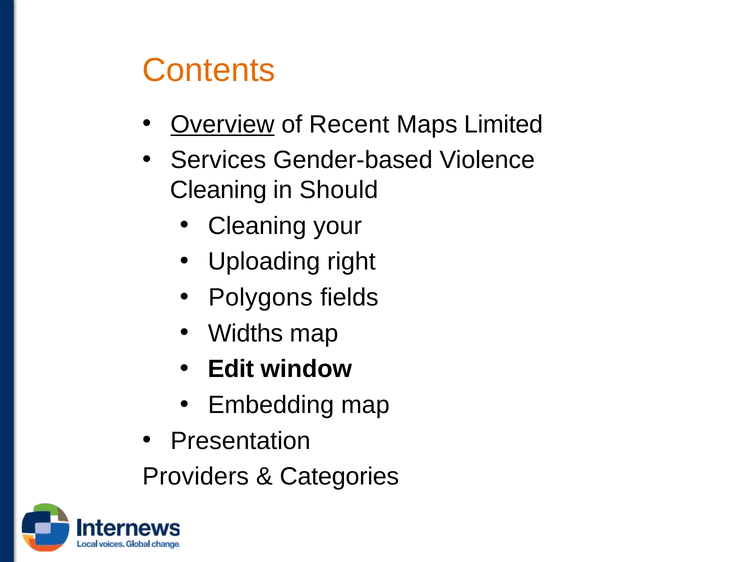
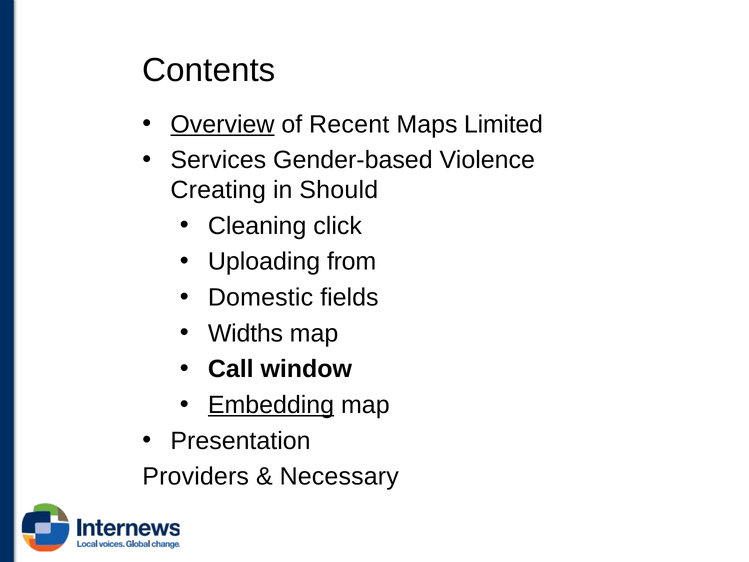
Contents colour: orange -> black
Cleaning at (218, 190): Cleaning -> Creating
your: your -> click
right: right -> from
Polygons: Polygons -> Domestic
Edit: Edit -> Call
Embedding underline: none -> present
Categories: Categories -> Necessary
